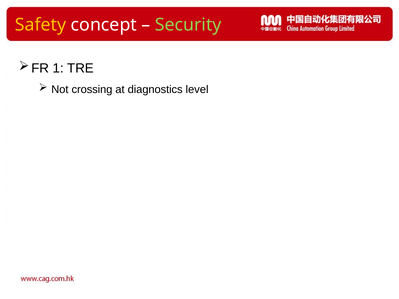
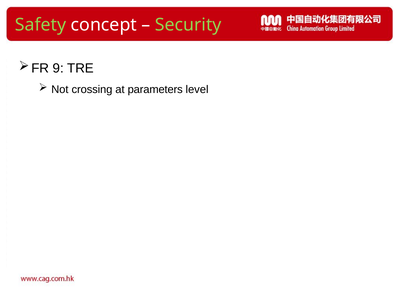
Safety colour: yellow -> light green
1: 1 -> 9
diagnostics: diagnostics -> parameters
